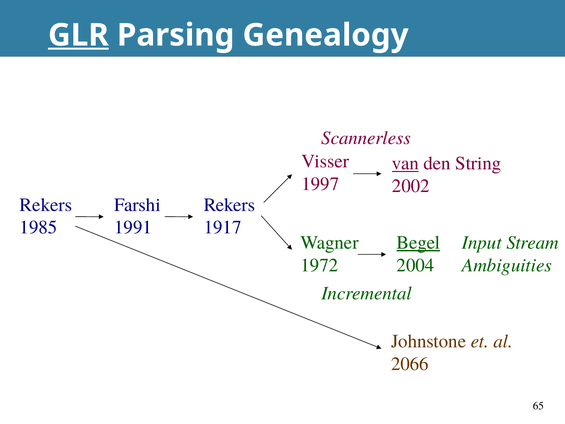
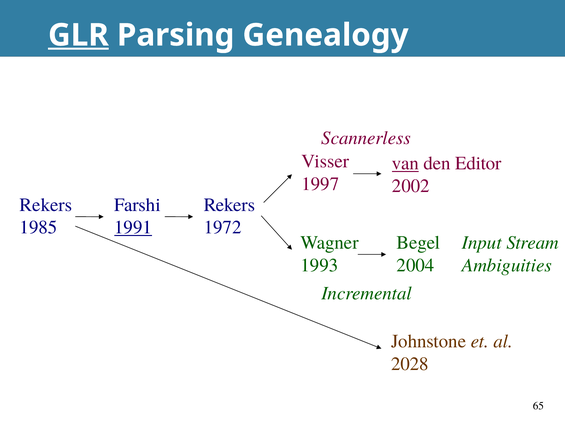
String: String -> Editor
1991 underline: none -> present
1917: 1917 -> 1972
Begel underline: present -> none
1972: 1972 -> 1993
2066: 2066 -> 2028
